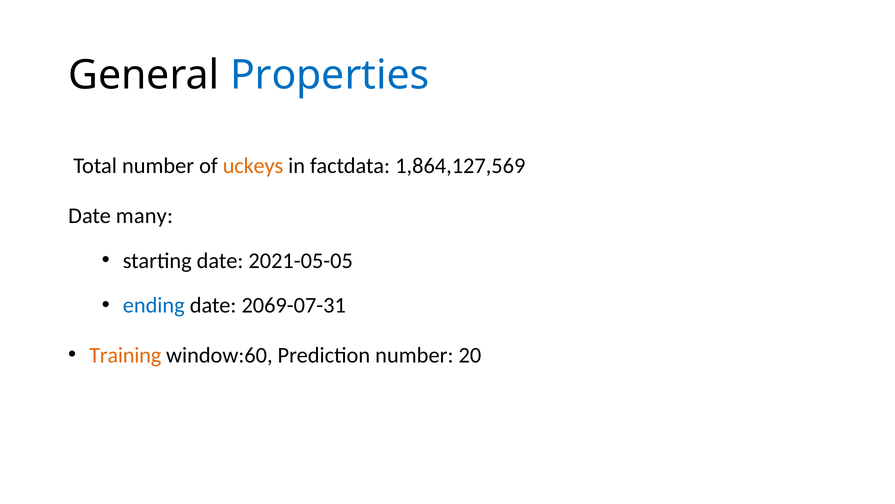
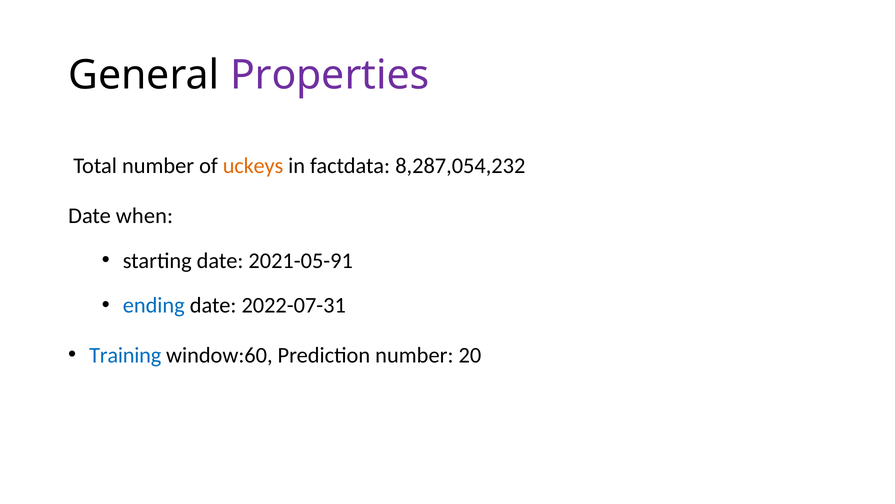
Properties colour: blue -> purple
1,864,127,569: 1,864,127,569 -> 8,287,054,232
many: many -> when
2021-05-05: 2021-05-05 -> 2021-05-91
2069-07-31: 2069-07-31 -> 2022-07-31
Training colour: orange -> blue
